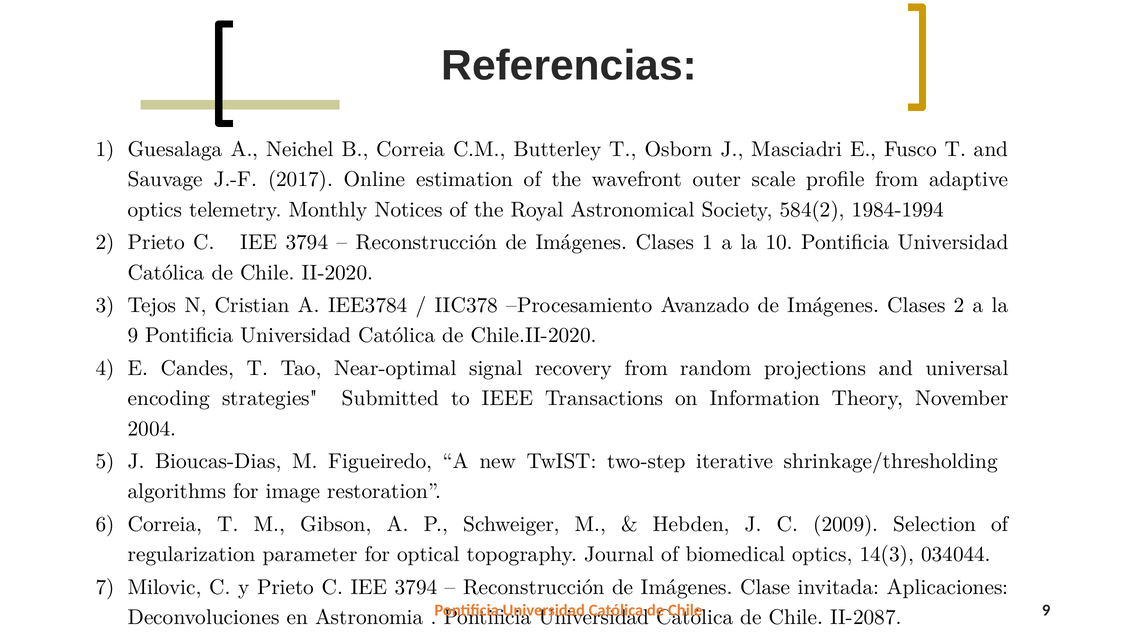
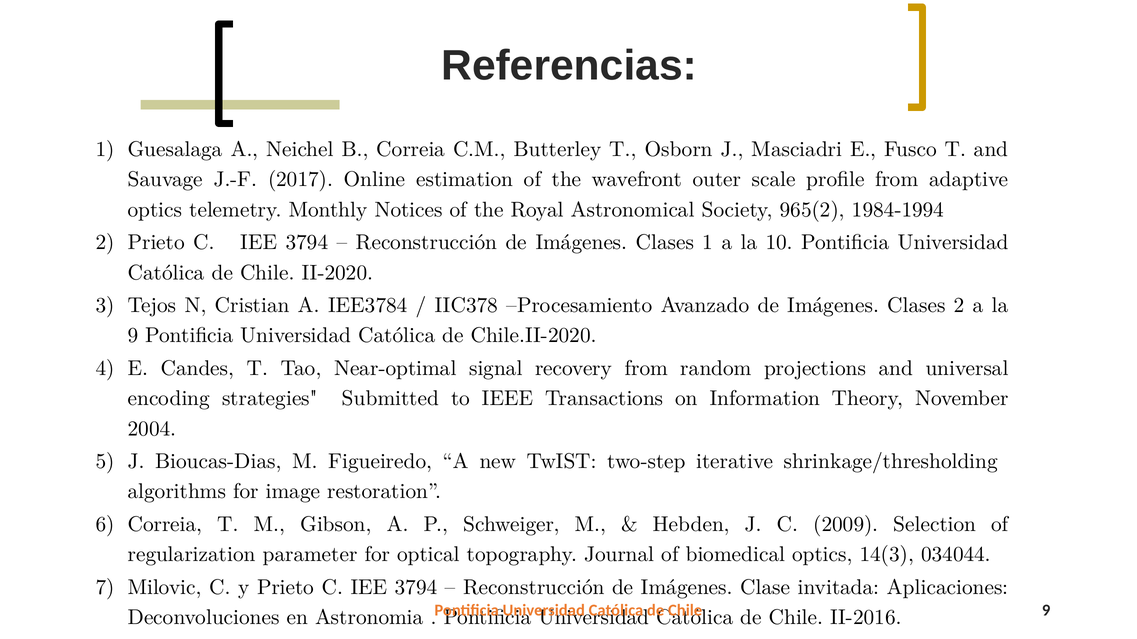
584(2: 584(2 -> 965(2
II-2087: II-2087 -> II-2016
